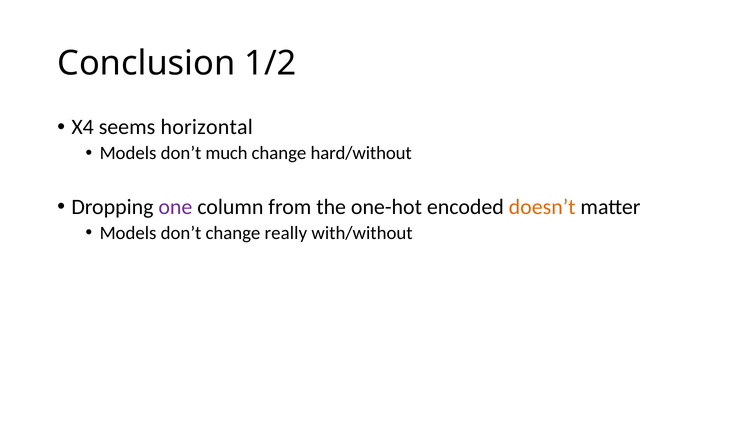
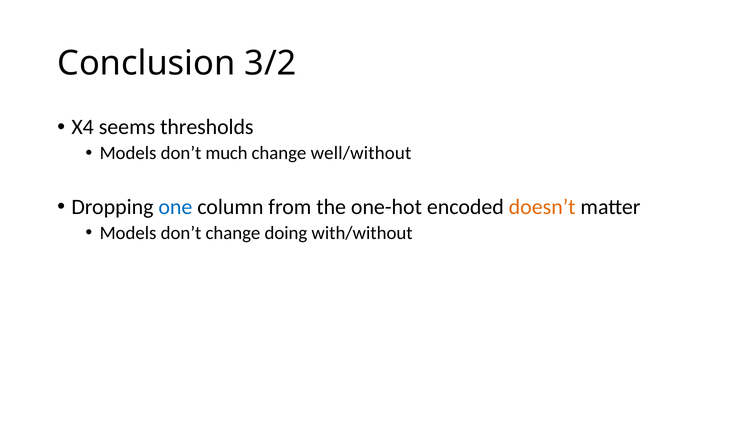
1/2: 1/2 -> 3/2
horizontal: horizontal -> thresholds
hard/without: hard/without -> well/without
one colour: purple -> blue
really: really -> doing
